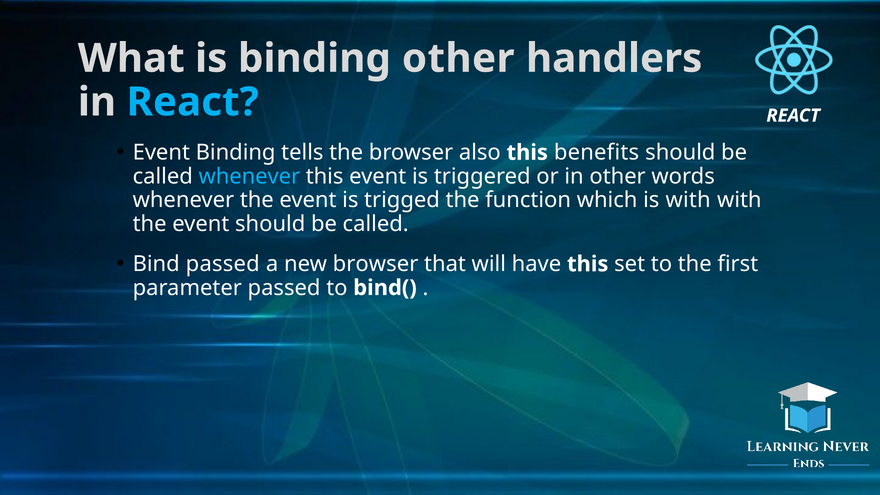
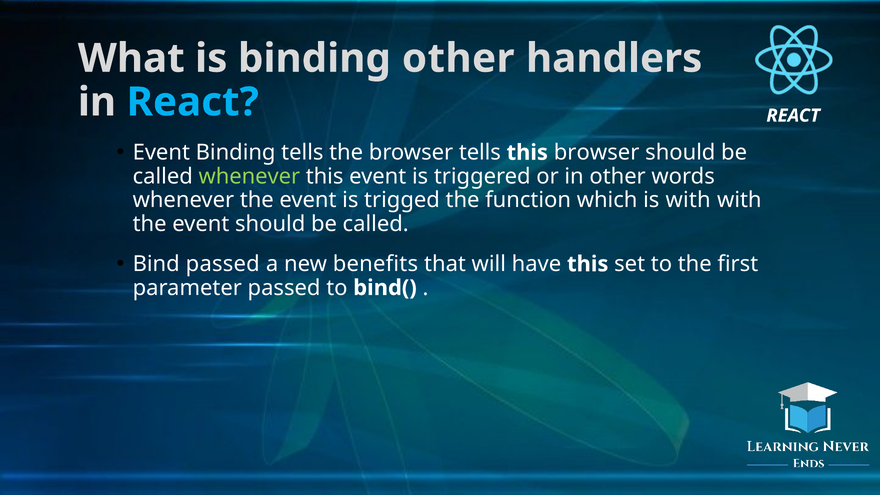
browser also: also -> tells
this benefits: benefits -> browser
whenever at (249, 176) colour: light blue -> light green
new browser: browser -> benefits
